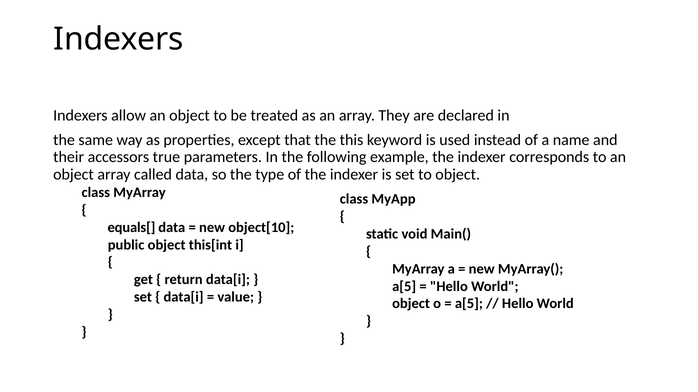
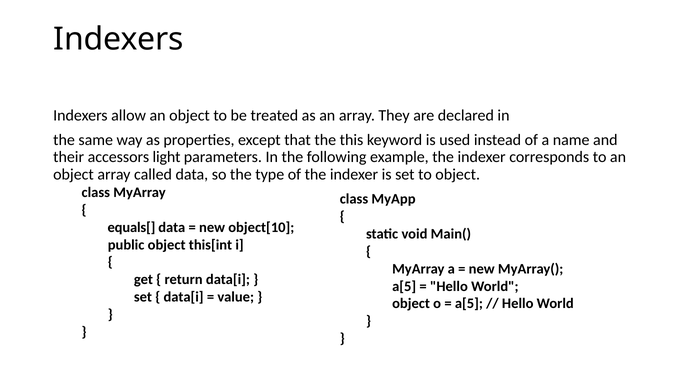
true: true -> light
